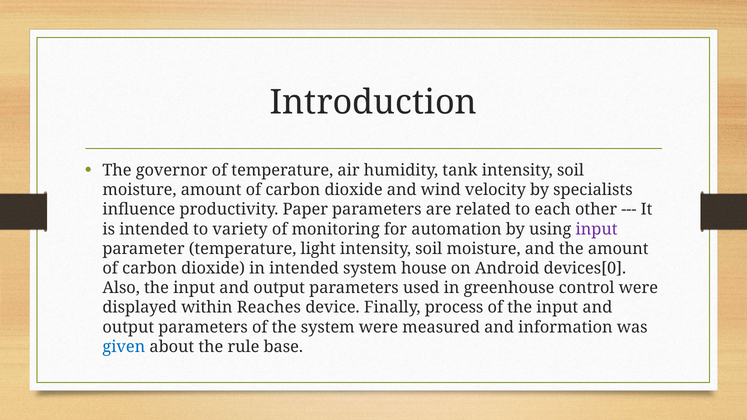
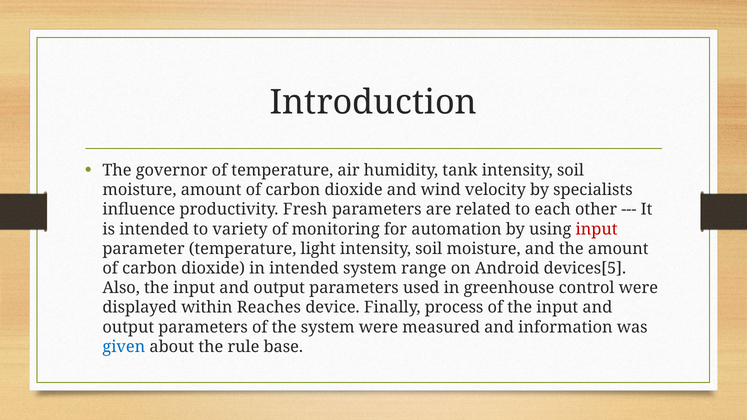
Paper: Paper -> Fresh
input at (597, 229) colour: purple -> red
house: house -> range
devices[0: devices[0 -> devices[5
